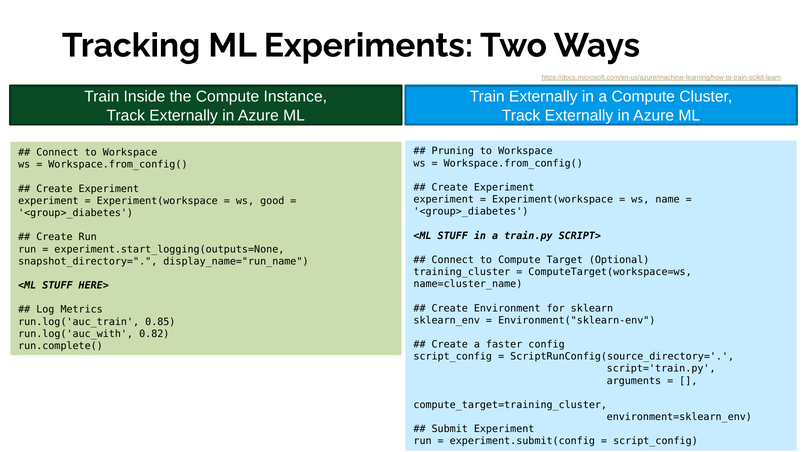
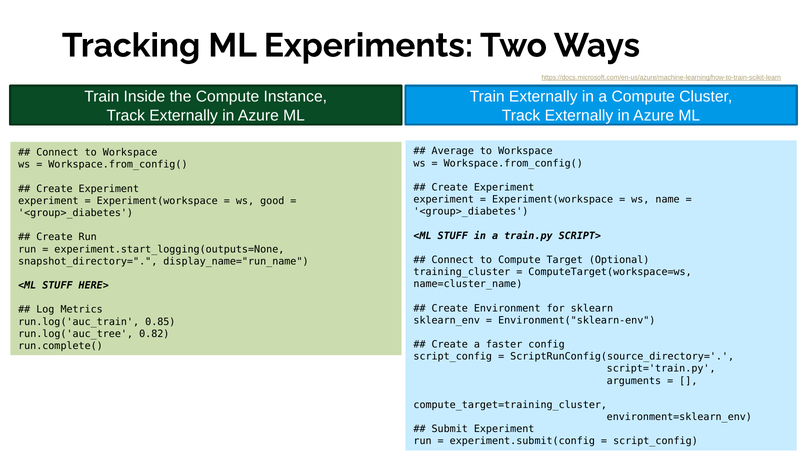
Pruning: Pruning -> Average
run.log('auc_with: run.log('auc_with -> run.log('auc_tree
